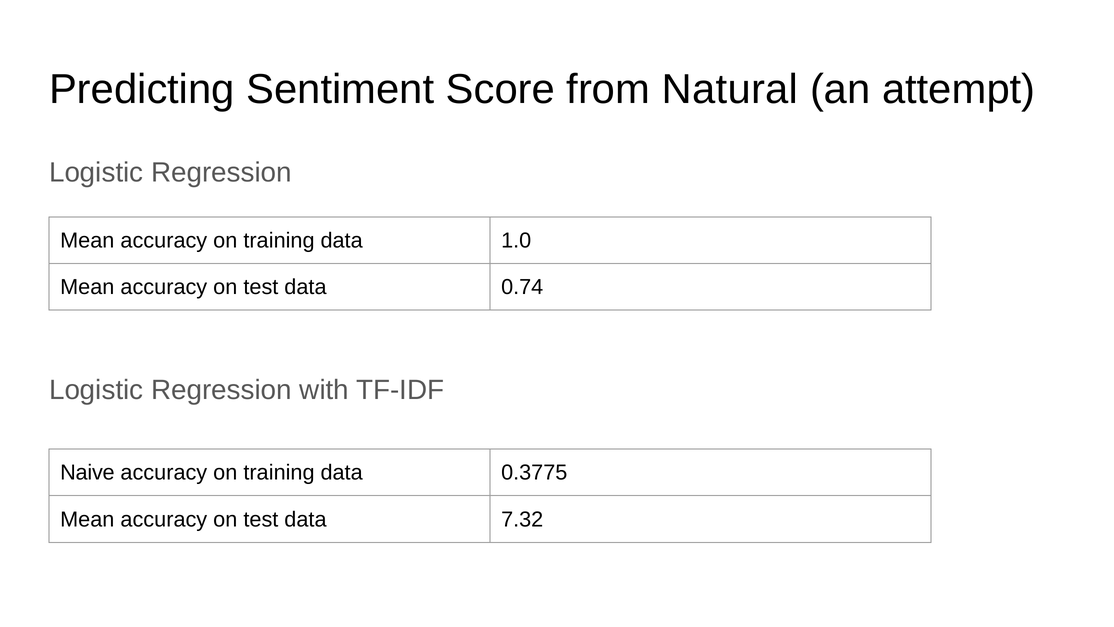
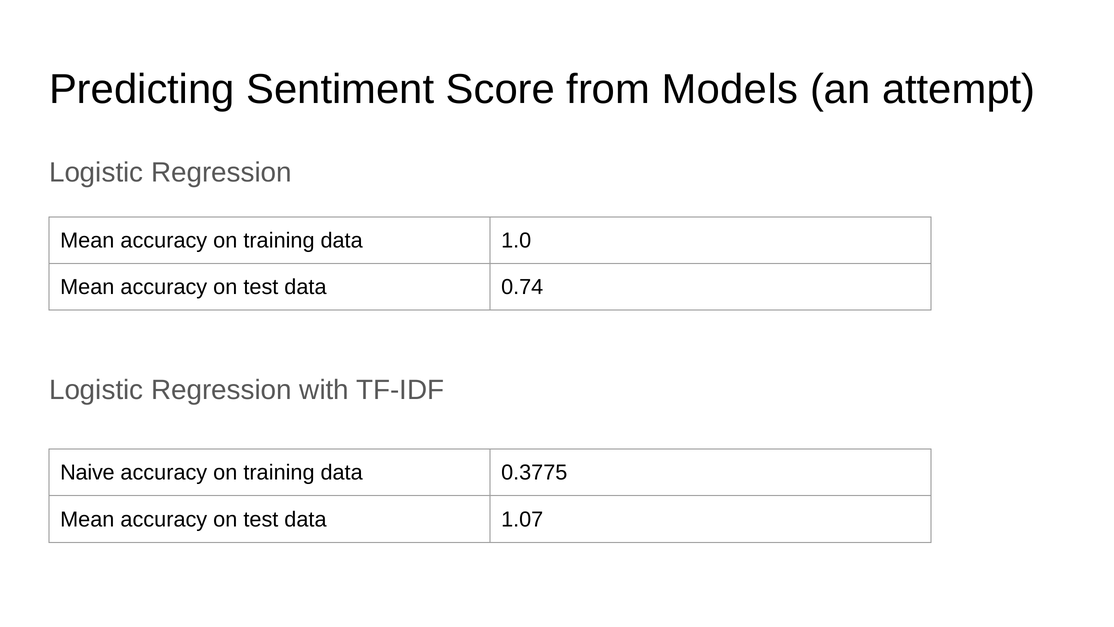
Natural: Natural -> Models
7.32: 7.32 -> 1.07
